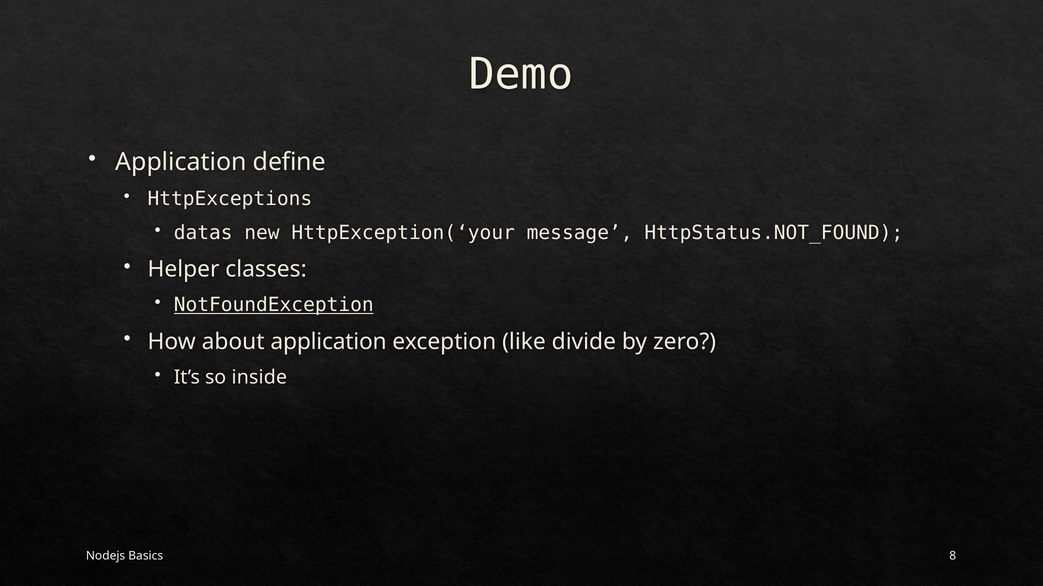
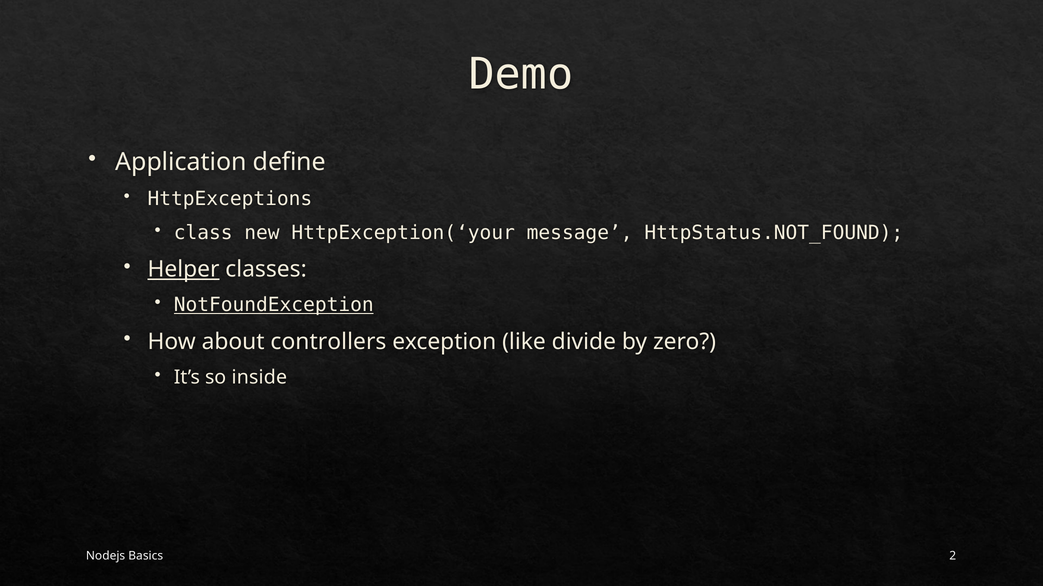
datas: datas -> class
Helper underline: none -> present
about application: application -> controllers
8: 8 -> 2
